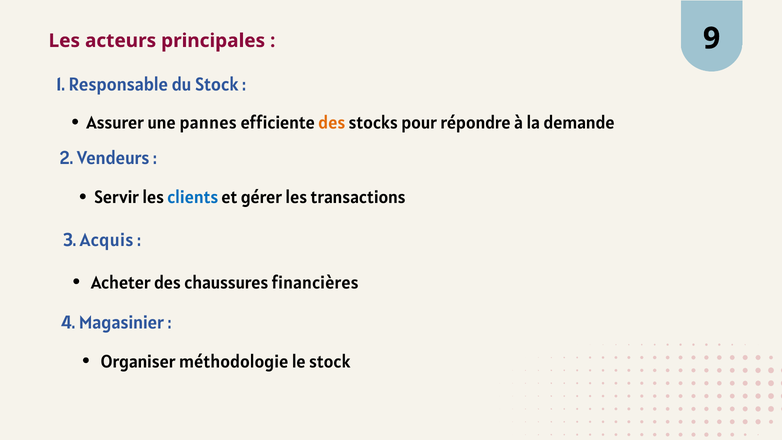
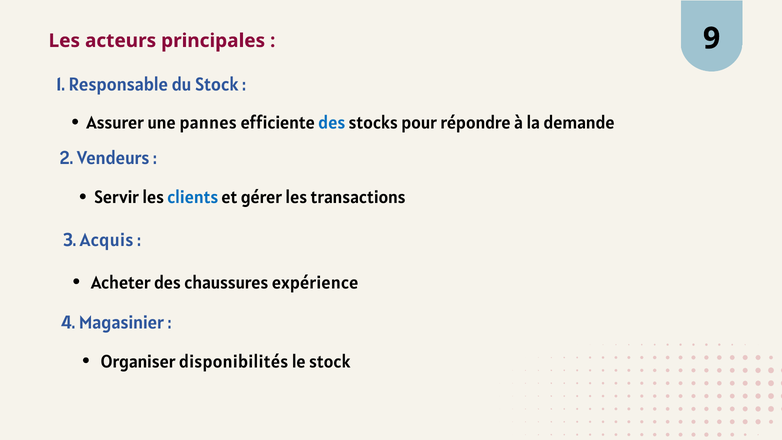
des at (332, 123) colour: orange -> blue
financières: financières -> expérience
méthodologie: méthodologie -> disponibilités
